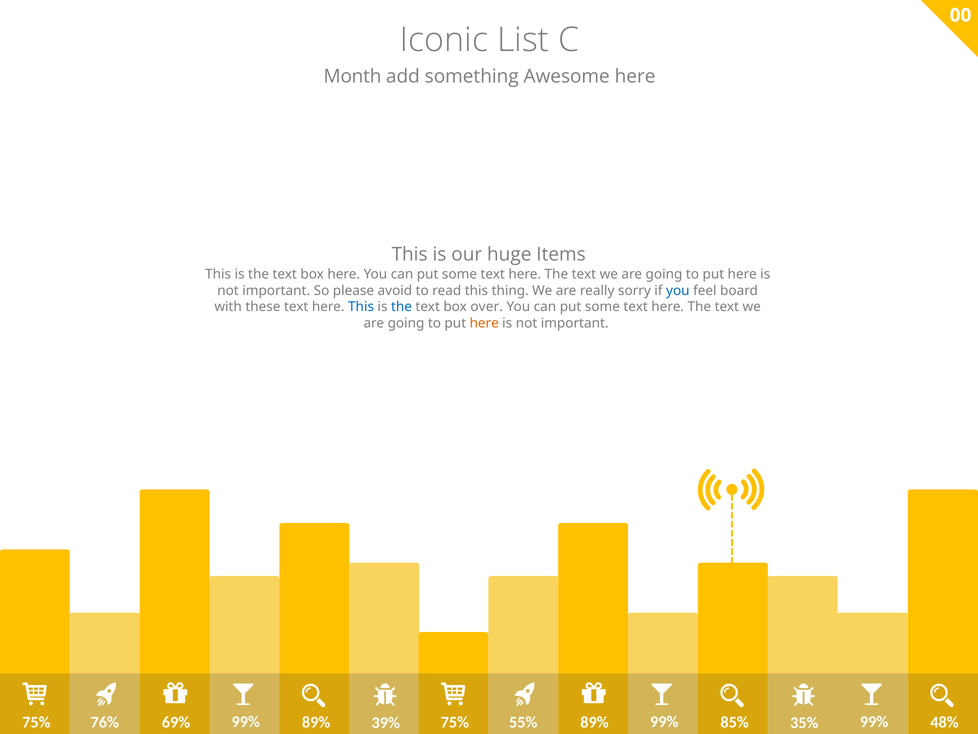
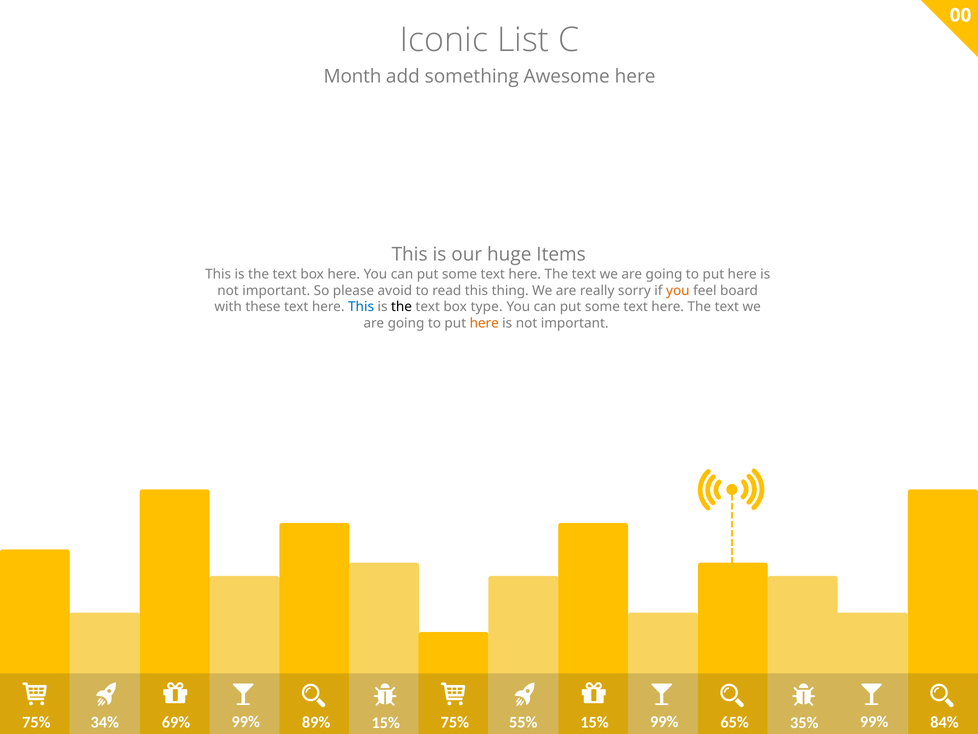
you at (678, 290) colour: blue -> orange
the at (402, 307) colour: blue -> black
over: over -> type
76%: 76% -> 34%
89% 39%: 39% -> 15%
55% 89%: 89% -> 15%
85%: 85% -> 65%
48%: 48% -> 84%
